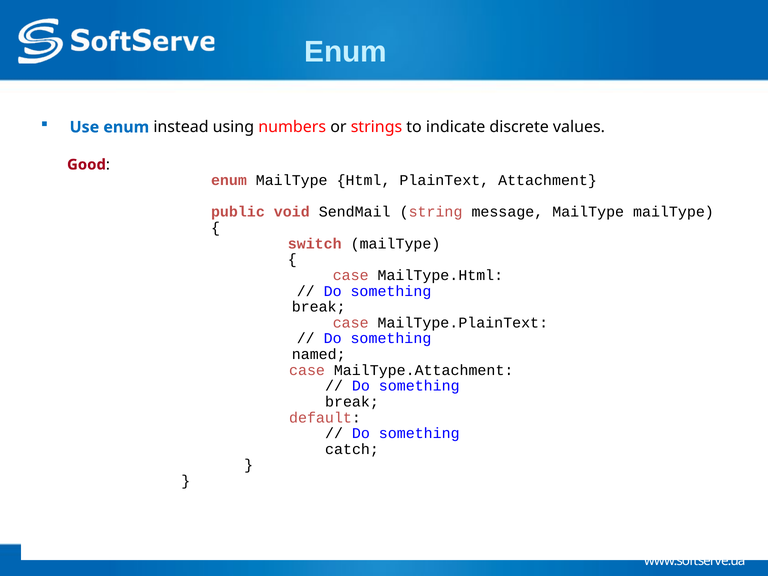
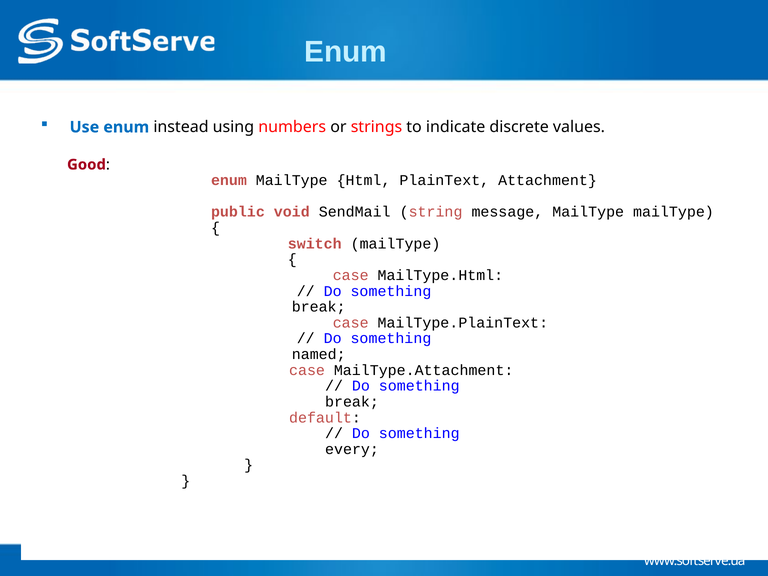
catch: catch -> every
